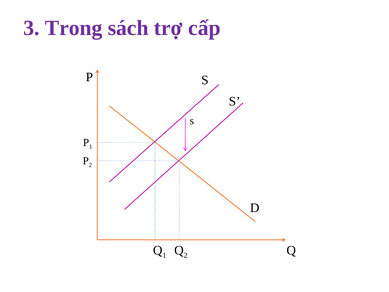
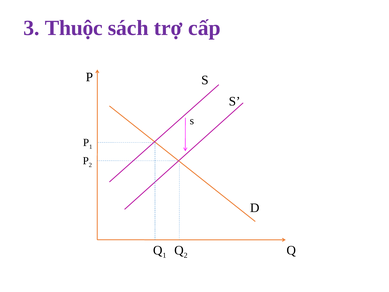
Trong: Trong -> Thuộc
